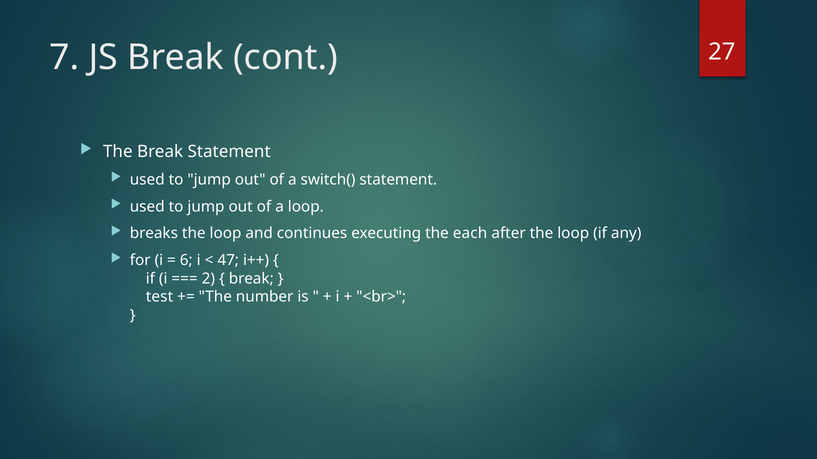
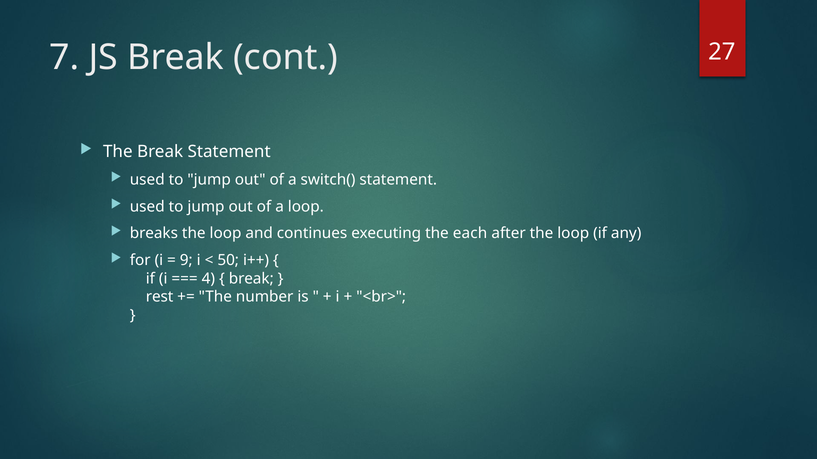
6: 6 -> 9
47: 47 -> 50
2: 2 -> 4
test: test -> rest
